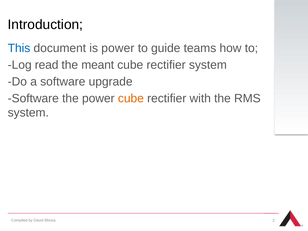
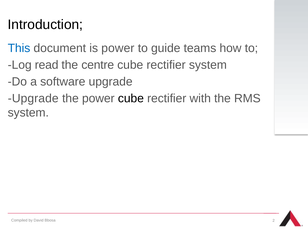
meant: meant -> centre
Software at (33, 98): Software -> Upgrade
cube at (131, 98) colour: orange -> black
